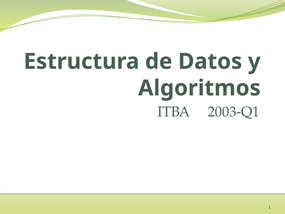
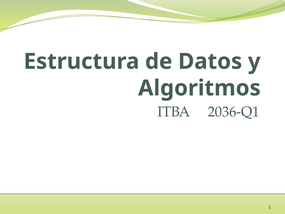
2003-Q1: 2003-Q1 -> 2036-Q1
